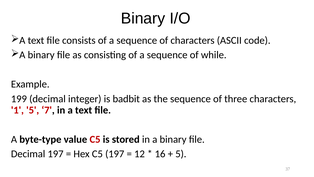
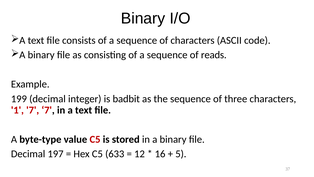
while: while -> reads
1 5: 5 -> 7
C5 197: 197 -> 633
